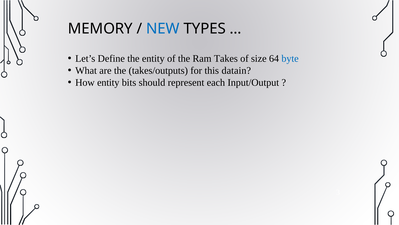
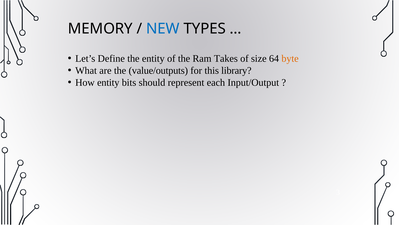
byte colour: blue -> orange
takes/outputs: takes/outputs -> value/outputs
datain: datain -> library
